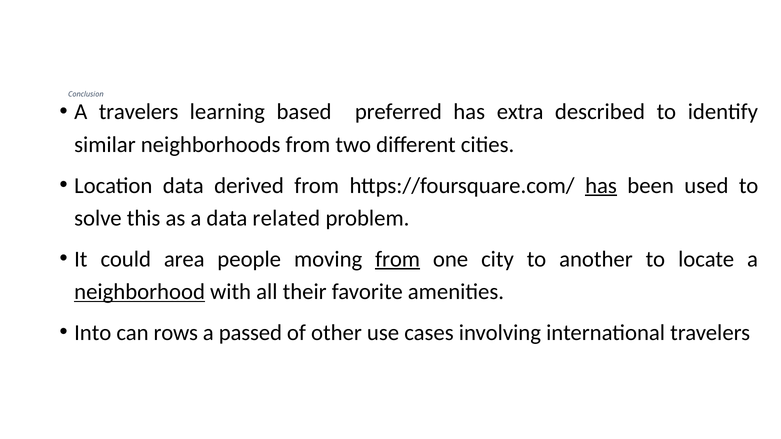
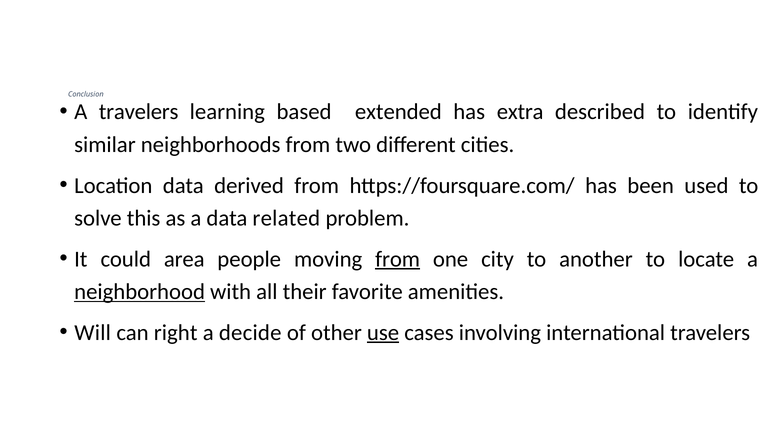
preferred: preferred -> extended
has at (601, 186) underline: present -> none
Into: Into -> Will
rows: rows -> right
passed: passed -> decide
use underline: none -> present
